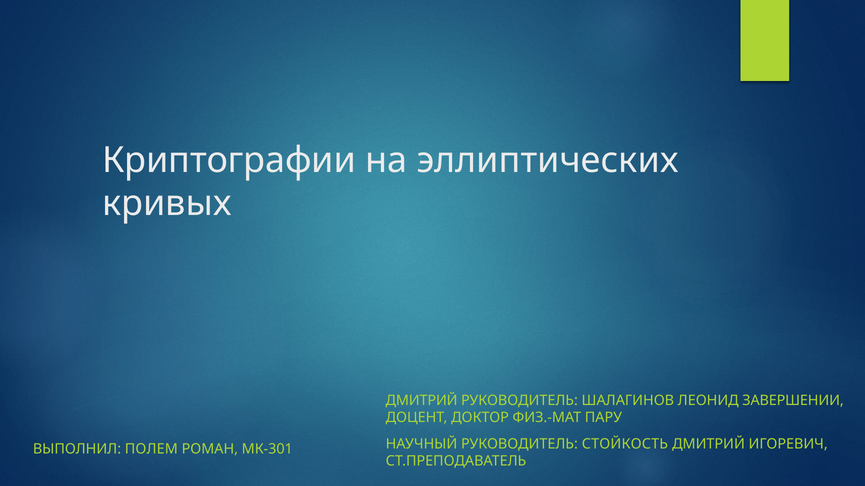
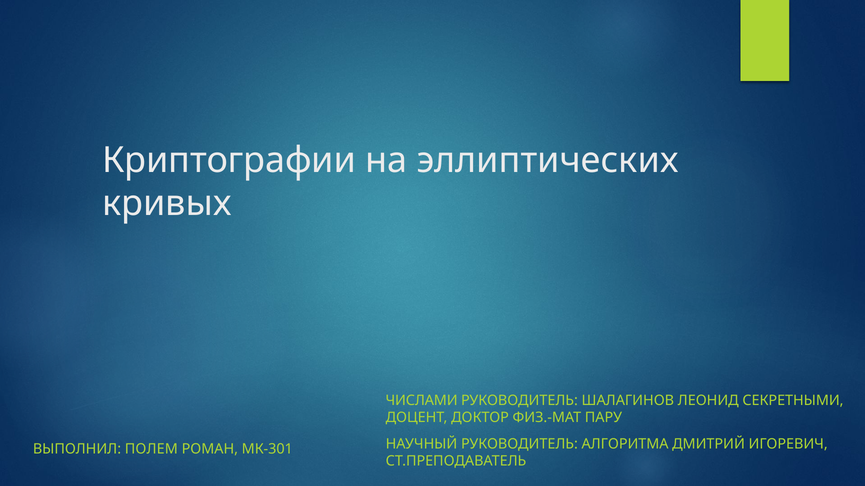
ДМИТРИЙ at (422, 401): ДМИТРИЙ -> ЧИСЛАМИ
ЗАВЕРШЕНИИ: ЗАВЕРШЕНИИ -> СЕКРЕТНЫМИ
СТОЙКОСТЬ: СТОЙКОСТЬ -> АЛГОРИТМА
